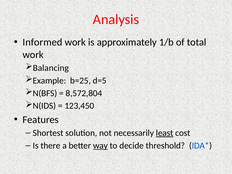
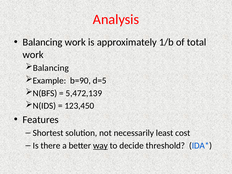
Informed at (42, 42): Informed -> Balancing
b=25: b=25 -> b=90
8,572,804: 8,572,804 -> 5,472,139
least underline: present -> none
